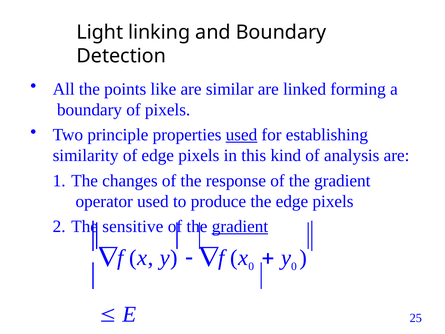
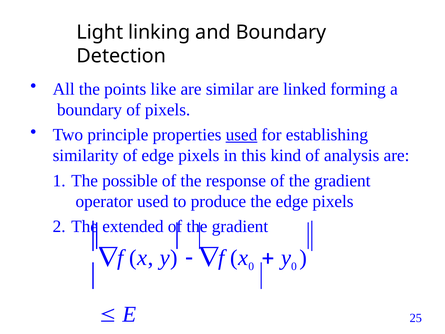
changes: changes -> possible
sensitive: sensitive -> extended
gradient at (240, 226) underline: present -> none
